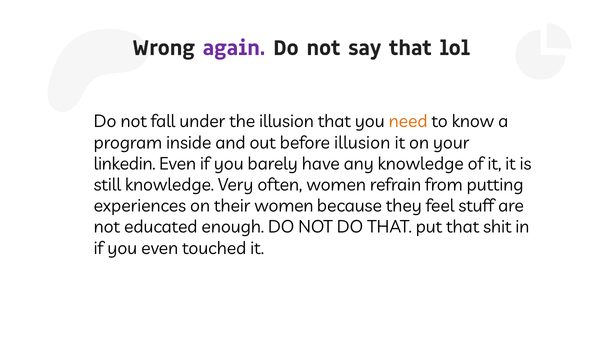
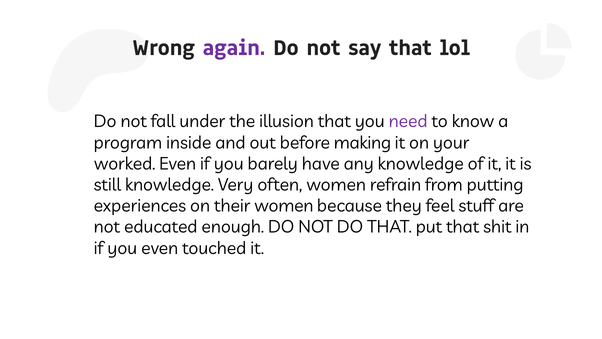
need colour: orange -> purple
before illusion: illusion -> making
linkedin: linkedin -> worked
